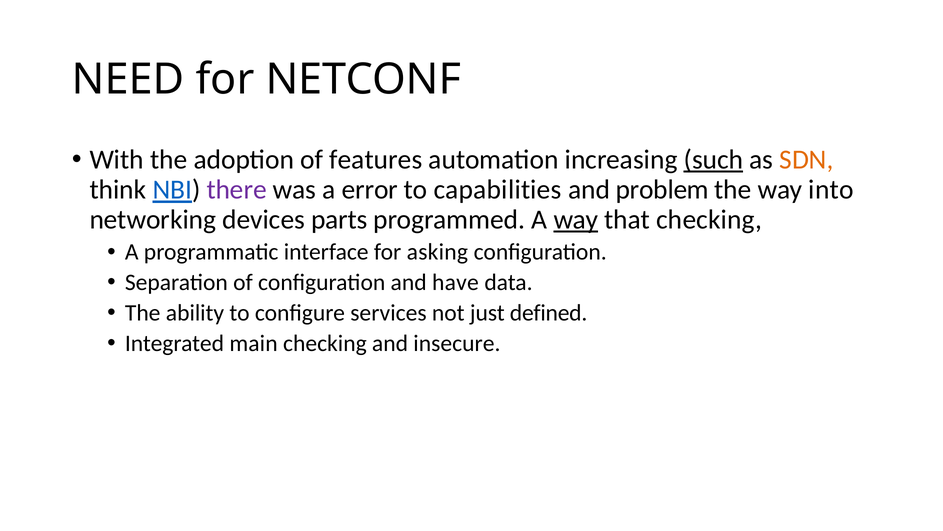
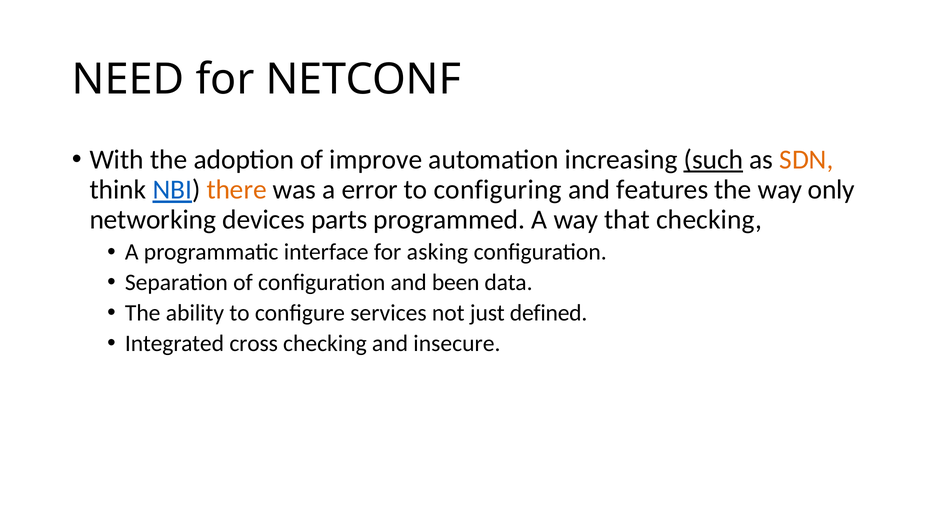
features: features -> improve
there colour: purple -> orange
capabilities: capabilities -> configuring
problem: problem -> features
into: into -> only
way at (576, 219) underline: present -> none
have: have -> been
main: main -> cross
